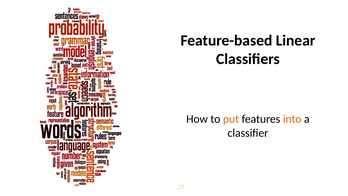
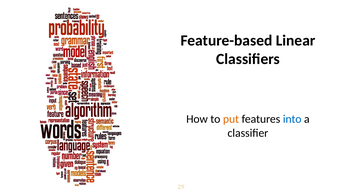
into colour: orange -> blue
